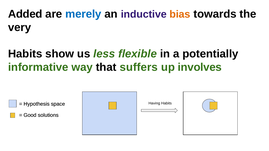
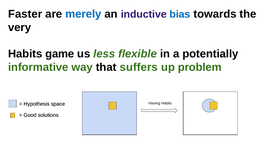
Added: Added -> Faster
bias colour: orange -> blue
show: show -> game
involves: involves -> problem
